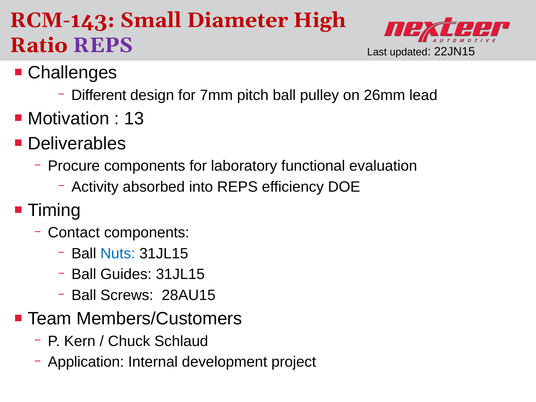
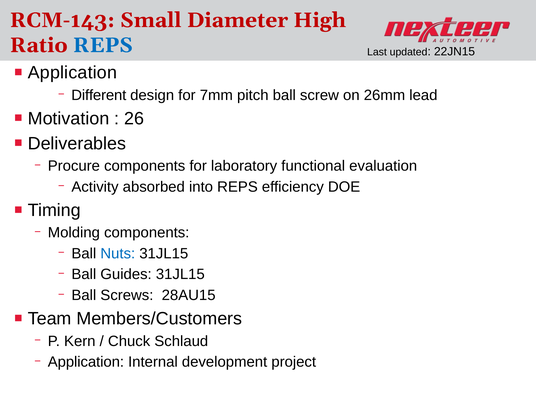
REPS at (103, 45) colour: purple -> blue
Challenges at (73, 73): Challenges -> Application
pulley: pulley -> screw
13: 13 -> 26
Contact: Contact -> Molding
